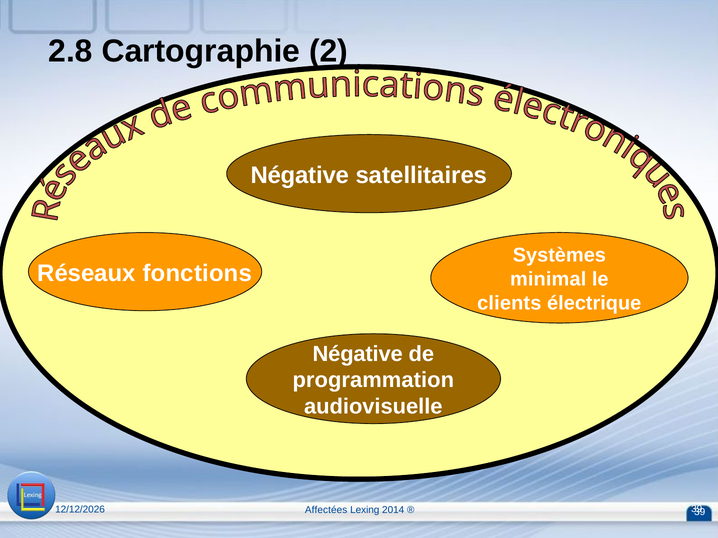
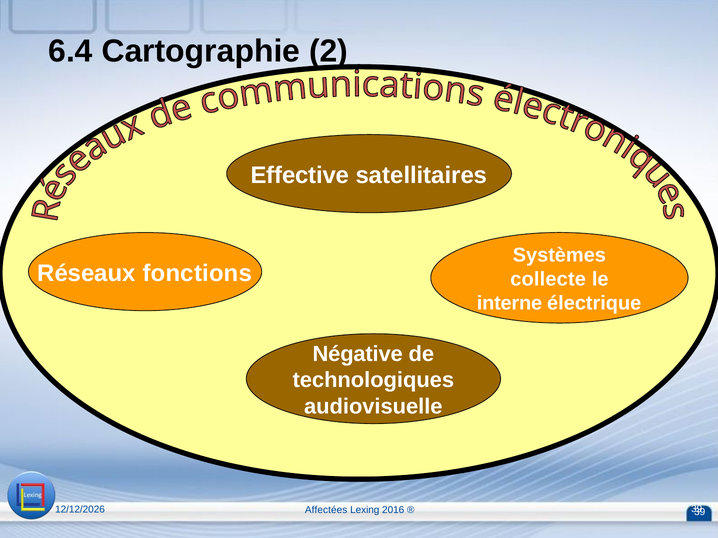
2.8: 2.8 -> 6.4
Négative at (300, 175): Négative -> Effective
minimal: minimal -> collecte
clients: clients -> interne
programmation: programmation -> technologiques
2014: 2014 -> 2016
